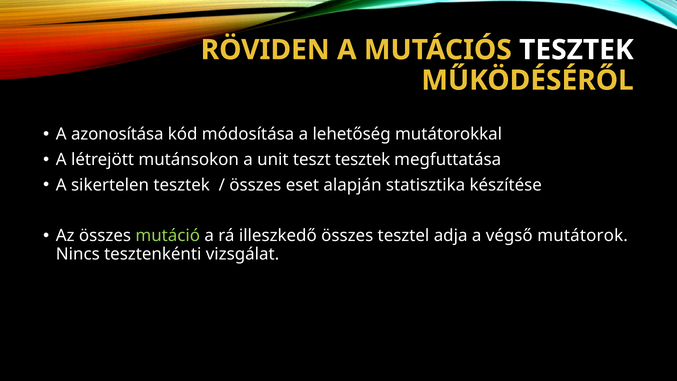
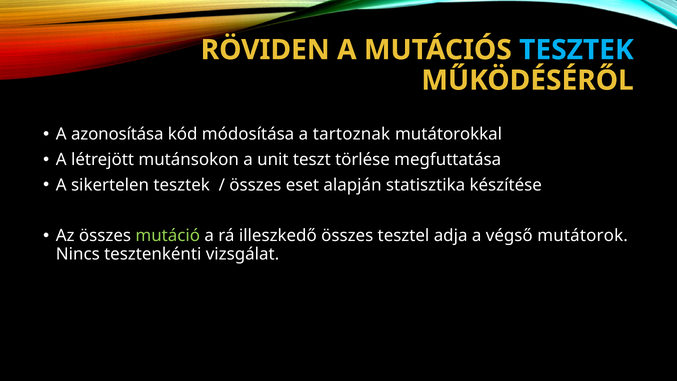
TESZTEK at (576, 50) colour: white -> light blue
lehetőség: lehetőség -> tartoznak
teszt tesztek: tesztek -> törlése
